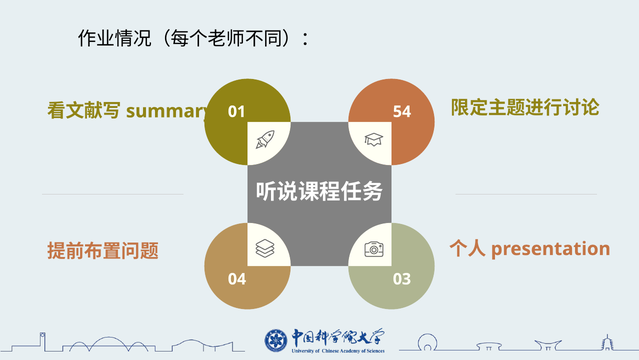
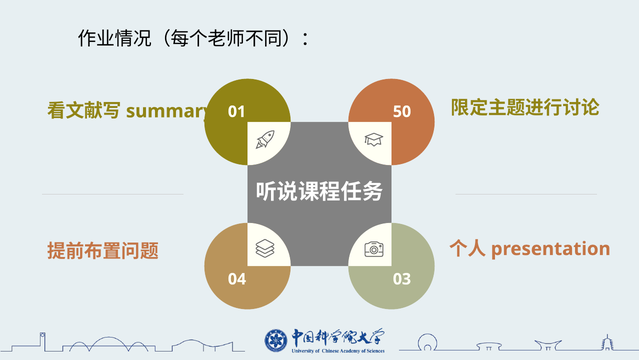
54: 54 -> 50
